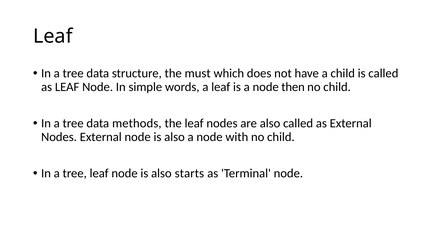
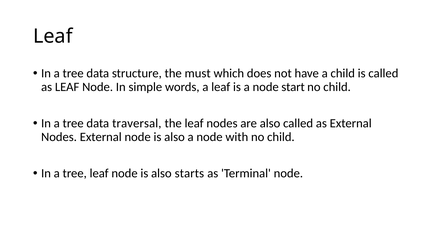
then: then -> start
methods: methods -> traversal
